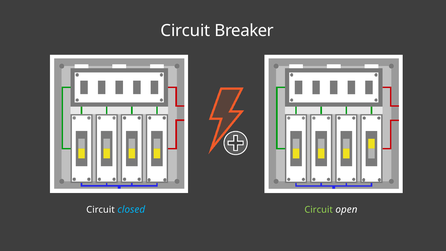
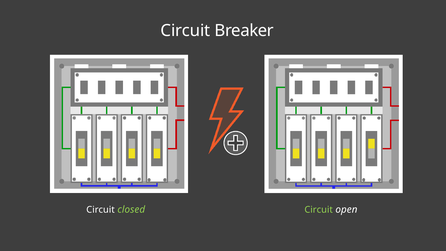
closed colour: light blue -> light green
